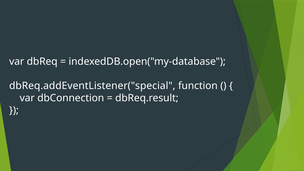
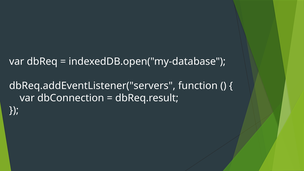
dbReq.addEventListener("special: dbReq.addEventListener("special -> dbReq.addEventListener("servers
